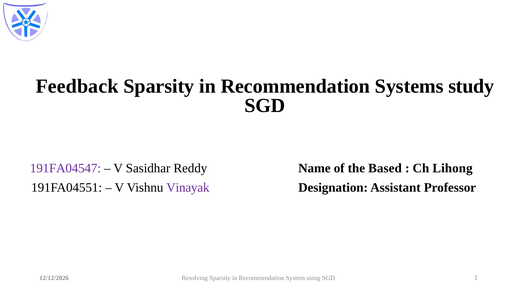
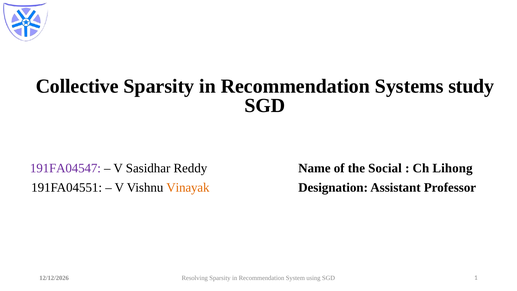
Feedback: Feedback -> Collective
Based: Based -> Social
Vinayak colour: purple -> orange
